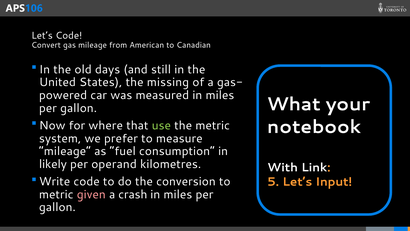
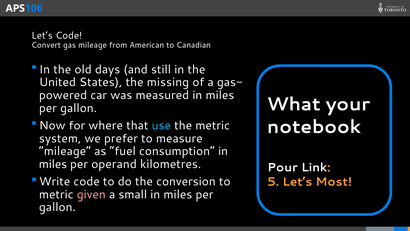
use colour: light green -> light blue
likely at (53, 164): likely -> miles
With: With -> Pour
Input: Input -> Most
crash: crash -> small
